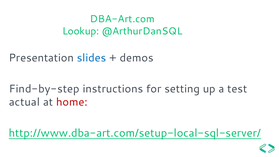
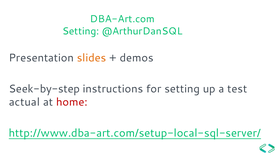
Lookup at (81, 31): Lookup -> Setting
slides colour: blue -> orange
Find-by-step: Find-by-step -> Seek-by-step
